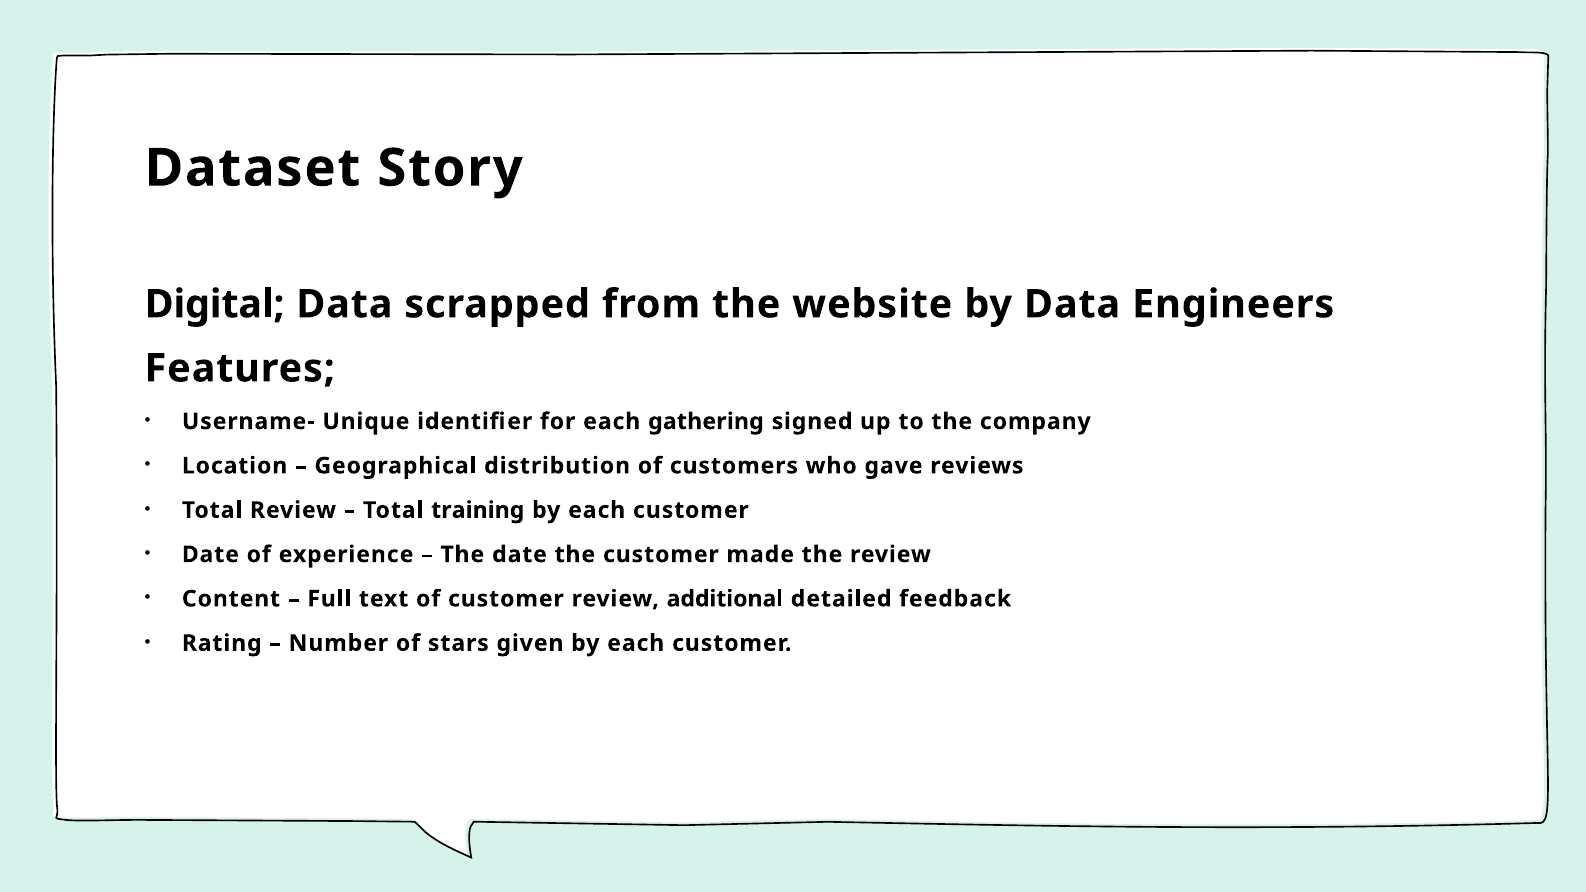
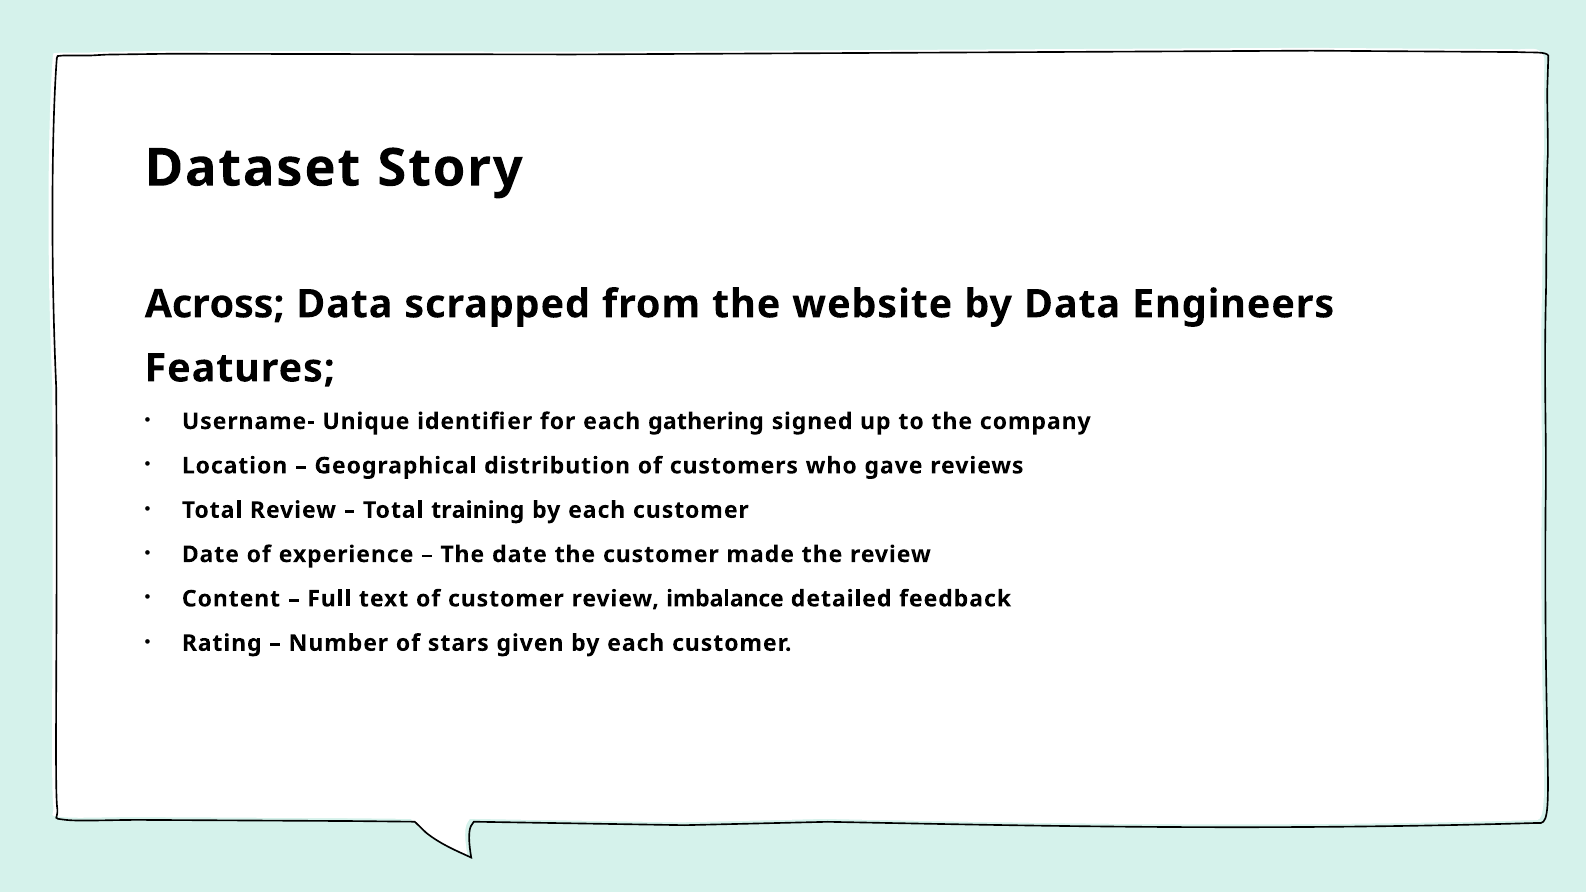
Digital: Digital -> Across
additional: additional -> imbalance
